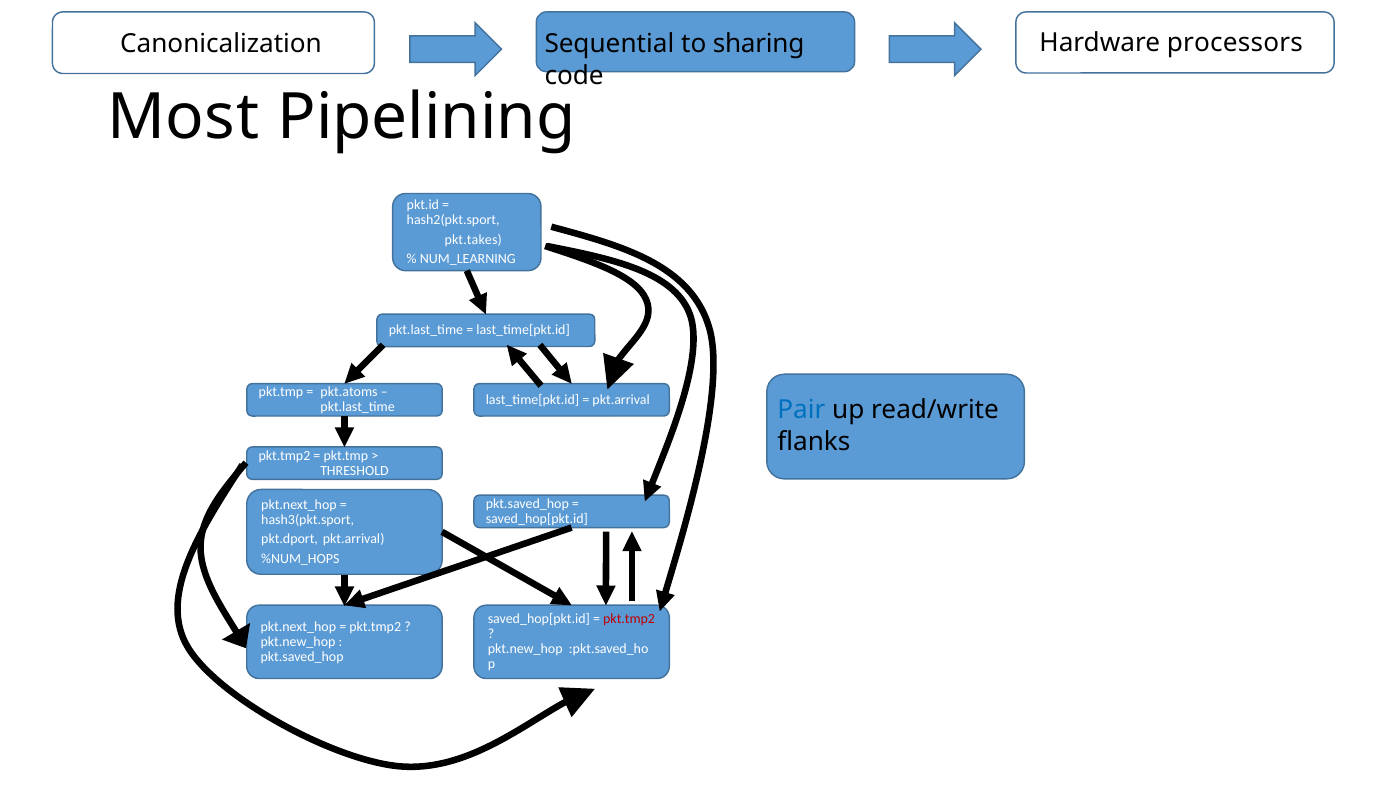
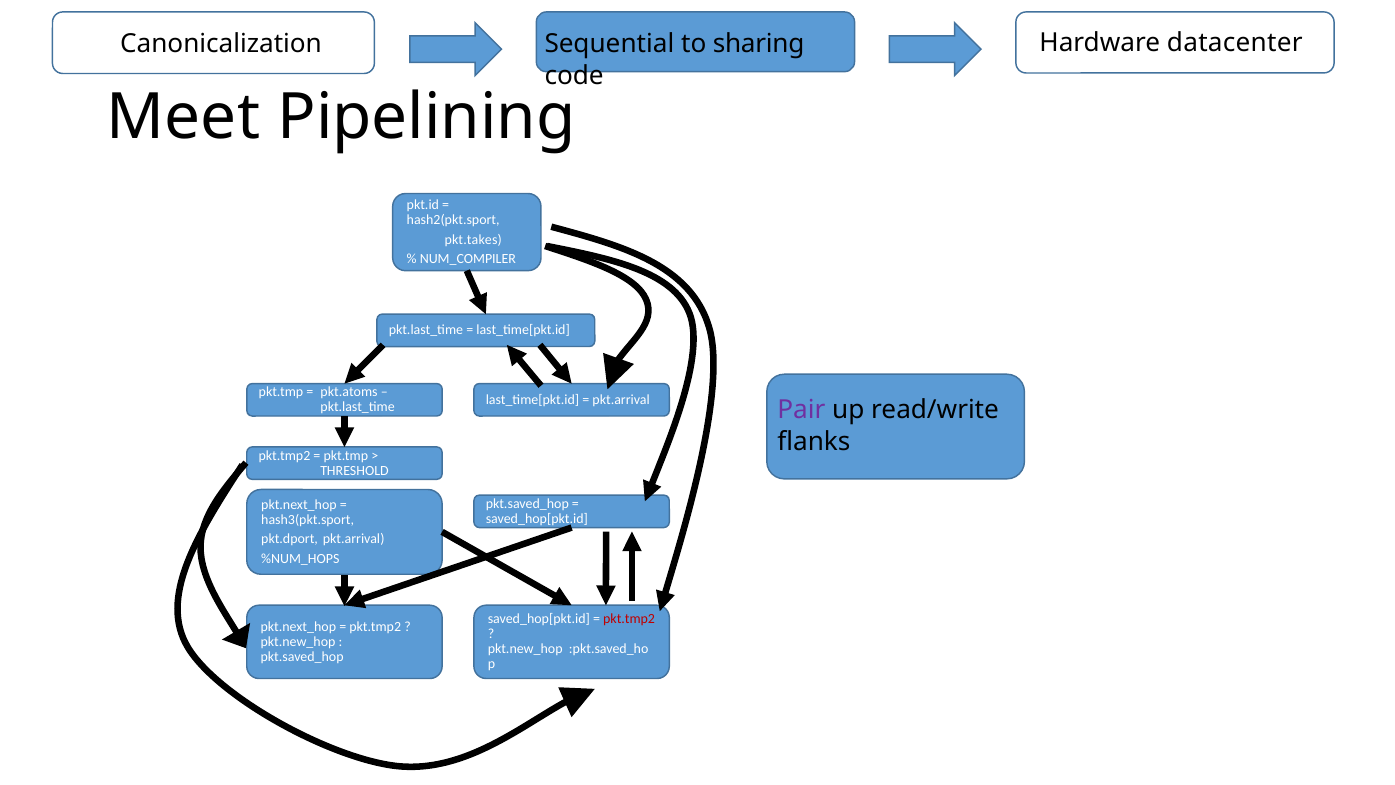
processors: processors -> datacenter
Most: Most -> Meet
NUM_LEARNING: NUM_LEARNING -> NUM_COMPILER
Pair colour: blue -> purple
